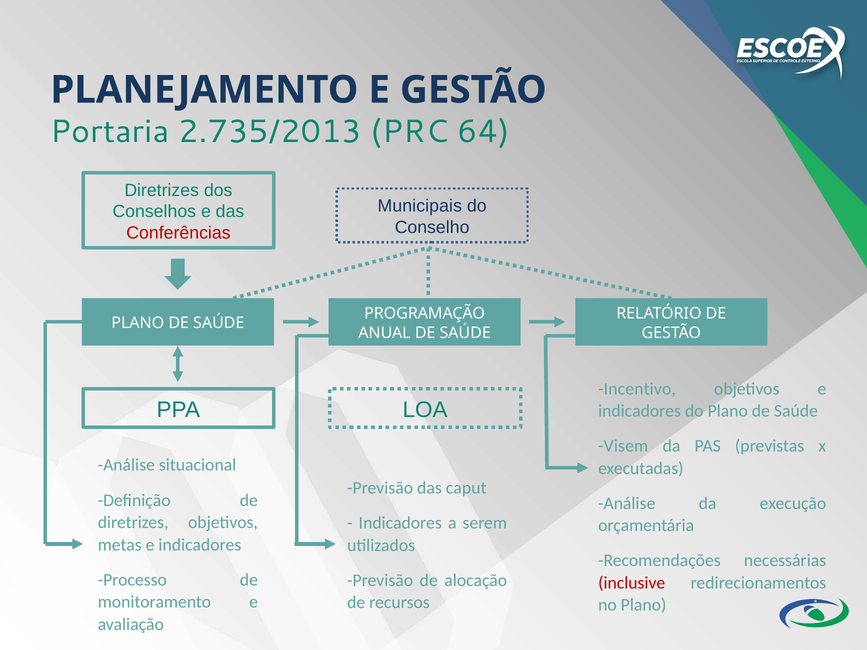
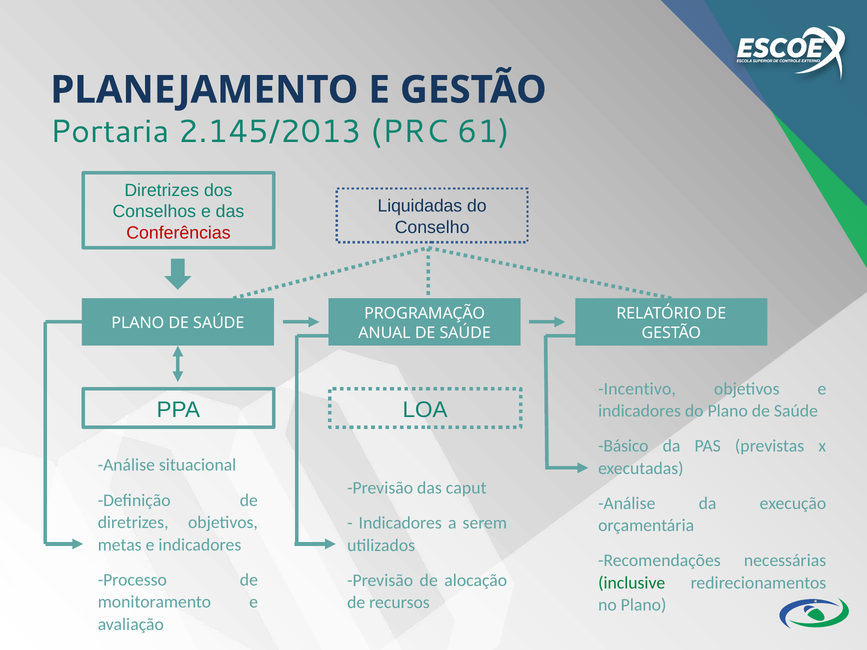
2.735/2013: 2.735/2013 -> 2.145/2013
64: 64 -> 61
Municipais: Municipais -> Liquidadas
Visem: Visem -> Básico
inclusive colour: red -> green
